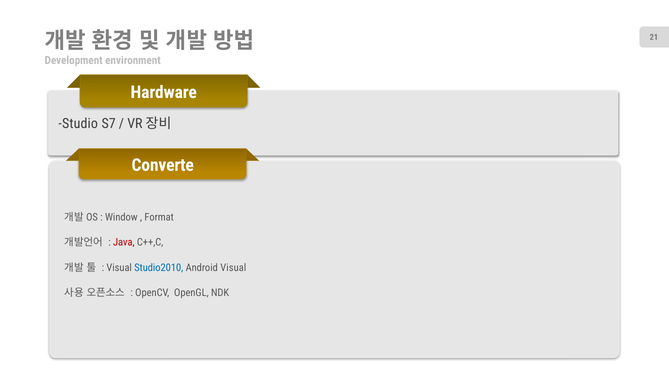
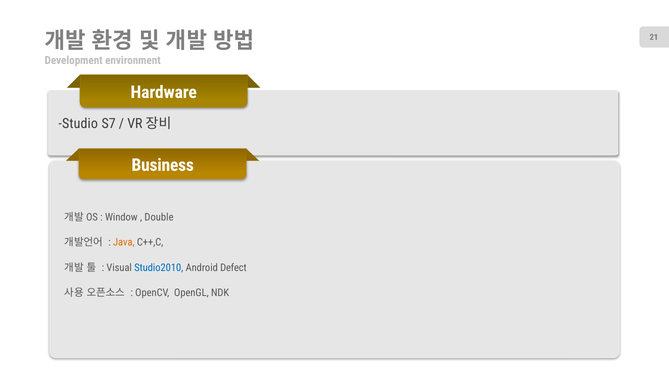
Converte: Converte -> Business
Format: Format -> Double
Java colour: red -> orange
Android Visual: Visual -> Defect
